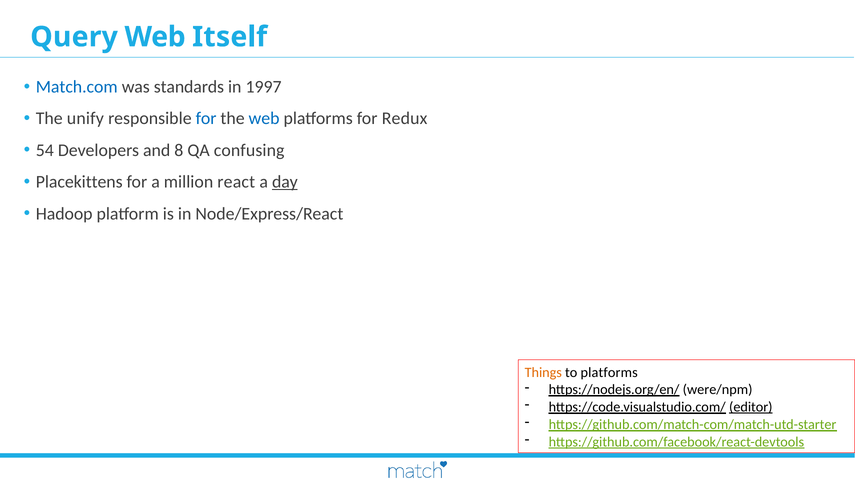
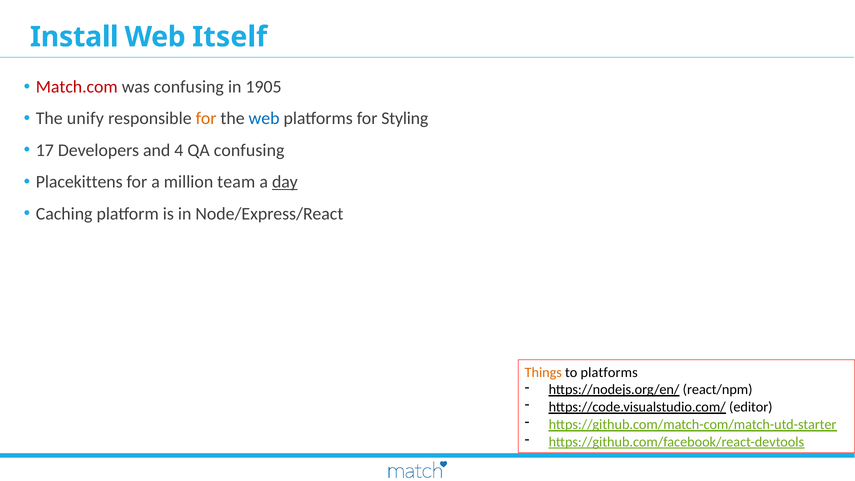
Query: Query -> Install
Match.com colour: blue -> red
was standards: standards -> confusing
1997: 1997 -> 1905
for at (206, 119) colour: blue -> orange
Redux: Redux -> Styling
54: 54 -> 17
8: 8 -> 4
react: react -> team
Hadoop: Hadoop -> Caching
were/npm: were/npm -> react/npm
editor underline: present -> none
